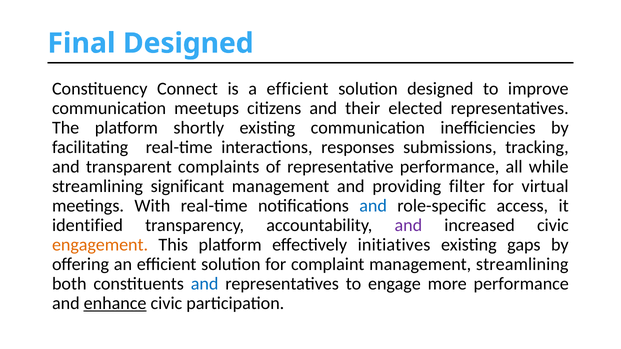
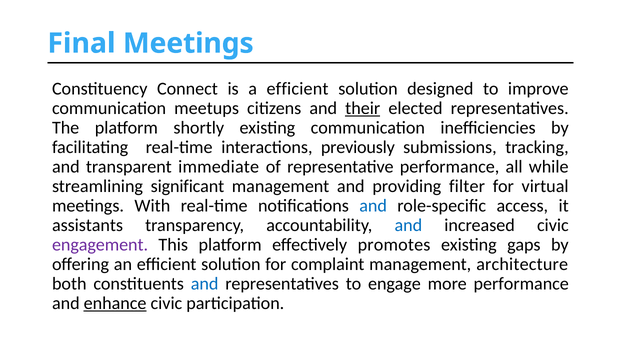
Final Designed: Designed -> Meetings
their underline: none -> present
responses: responses -> previously
complaints: complaints -> immediate
identified: identified -> assistants
and at (408, 225) colour: purple -> blue
engagement colour: orange -> purple
initiatives: initiatives -> promotes
management streamlining: streamlining -> architecture
